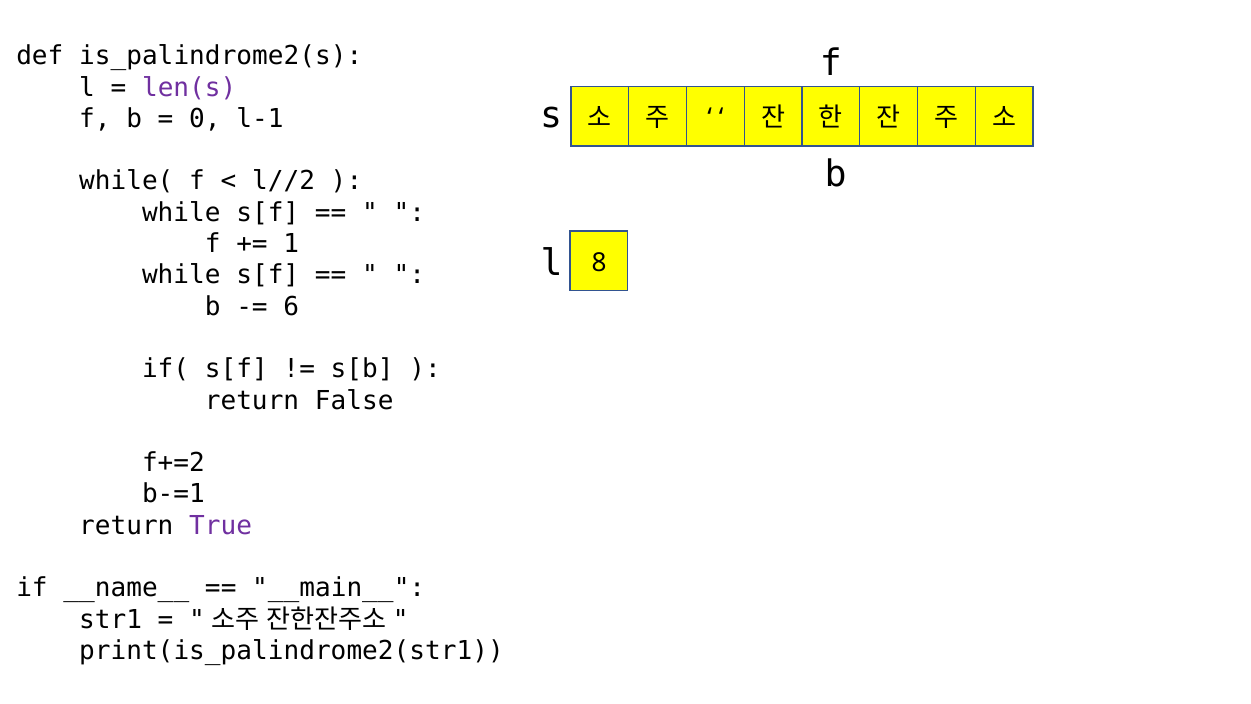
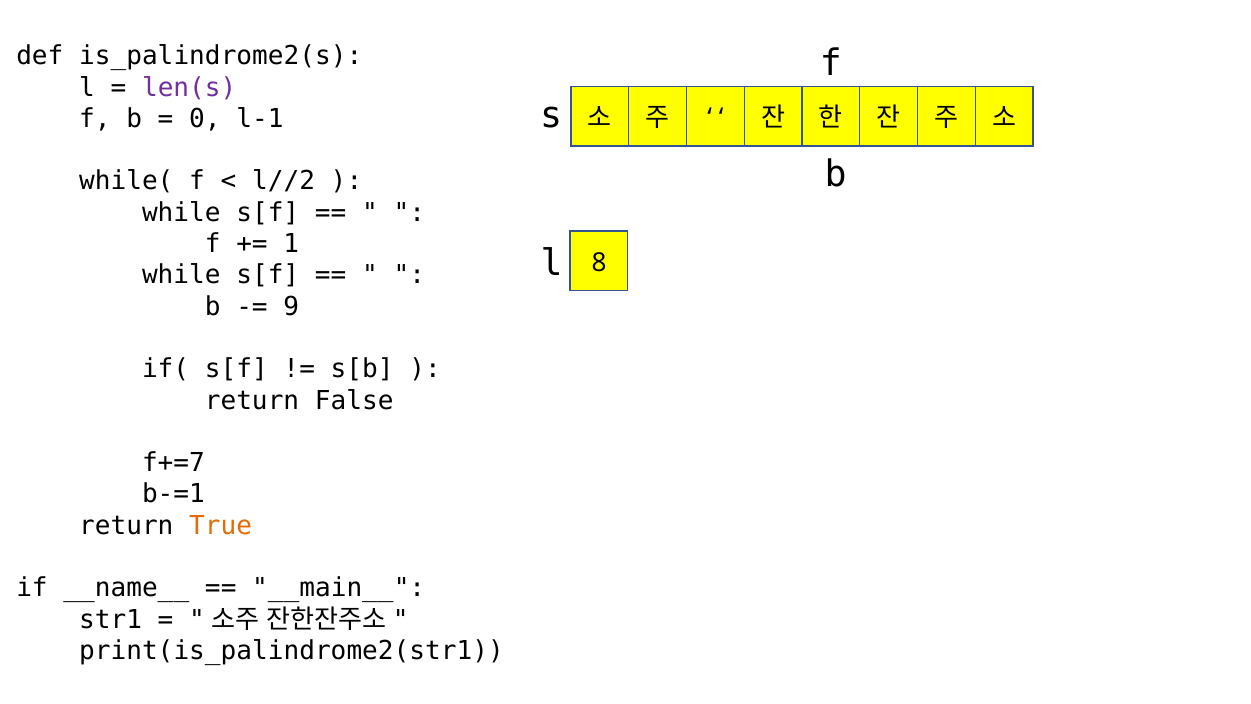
6: 6 -> 9
f+=2: f+=2 -> f+=7
True colour: purple -> orange
